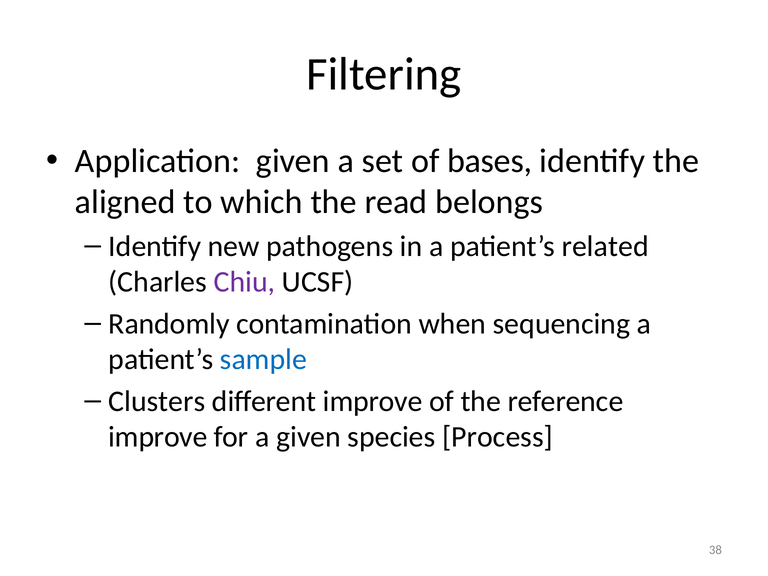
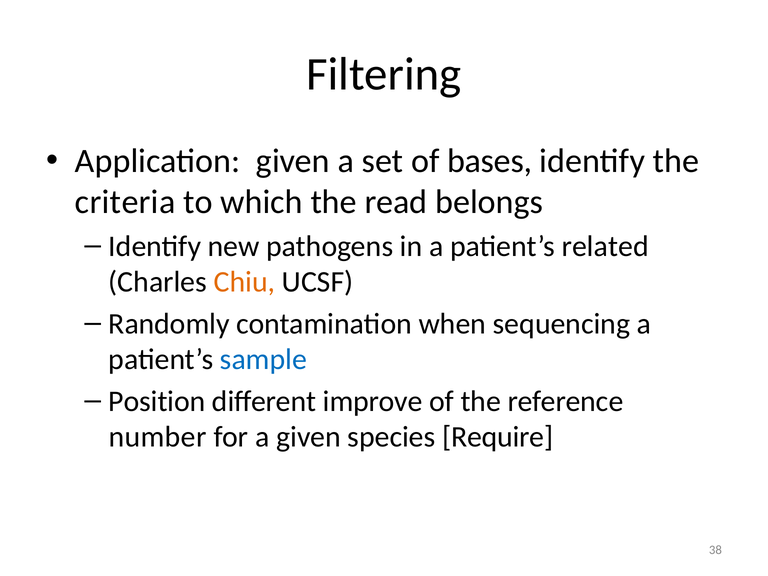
aligned: aligned -> criteria
Chiu colour: purple -> orange
Clusters: Clusters -> Position
improve at (158, 437): improve -> number
Process: Process -> Require
